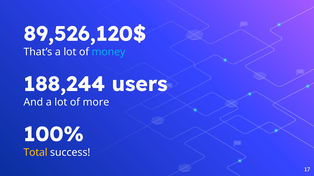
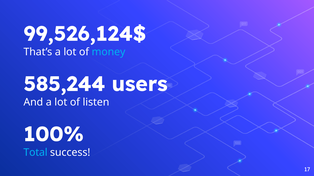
89,526,120$: 89,526,120$ -> 99,526,124$
188,244: 188,244 -> 585,244
more: more -> listen
Total colour: yellow -> light blue
